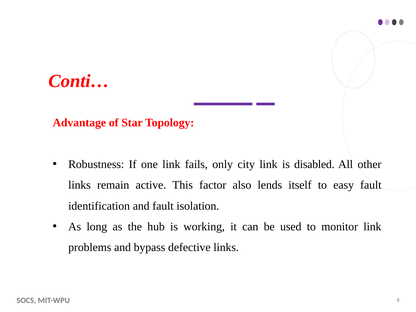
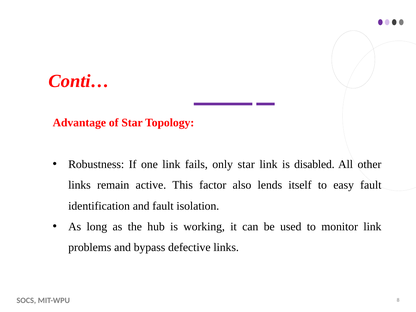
only city: city -> star
